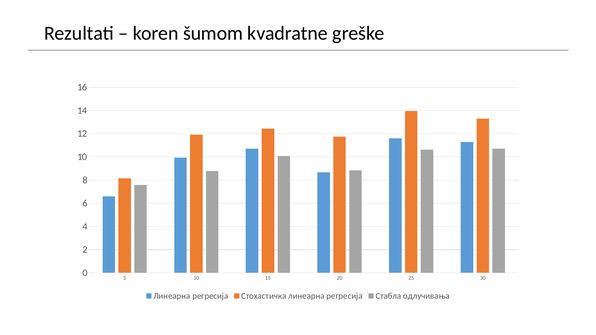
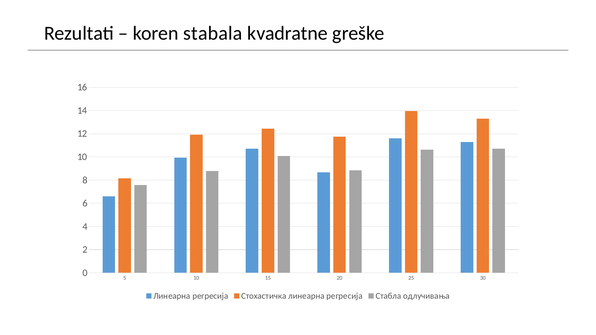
šumom: šumom -> stabala
